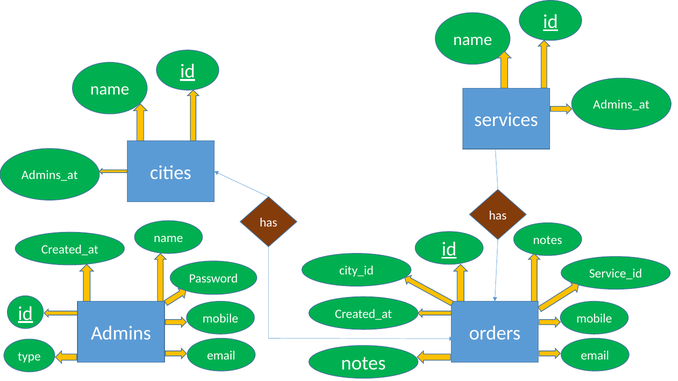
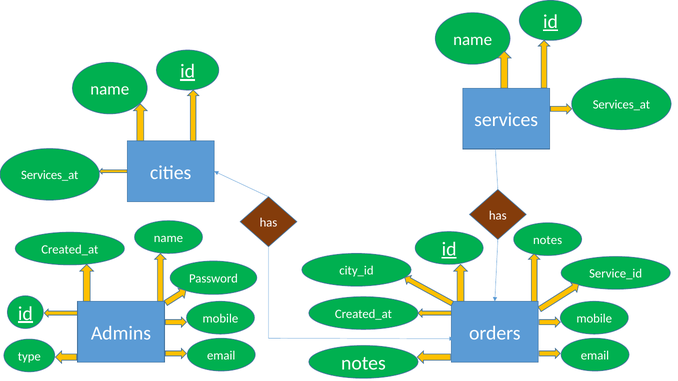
Admins_at at (621, 105): Admins_at -> Services_at
Admins_at at (50, 175): Admins_at -> Services_at
